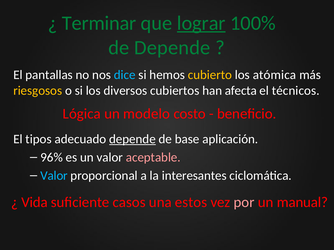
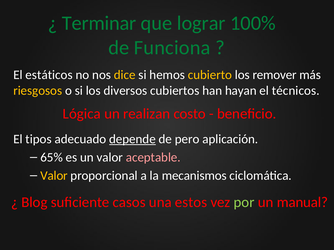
lograr underline: present -> none
de Depende: Depende -> Funciona
pantallas: pantallas -> estáticos
dice colour: light blue -> yellow
atómica: atómica -> remover
afecta: afecta -> hayan
modelo: modelo -> realizan
base: base -> pero
96%: 96% -> 65%
Valor at (54, 176) colour: light blue -> yellow
interesantes: interesantes -> mecanismos
Vida: Vida -> Blog
por colour: pink -> light green
